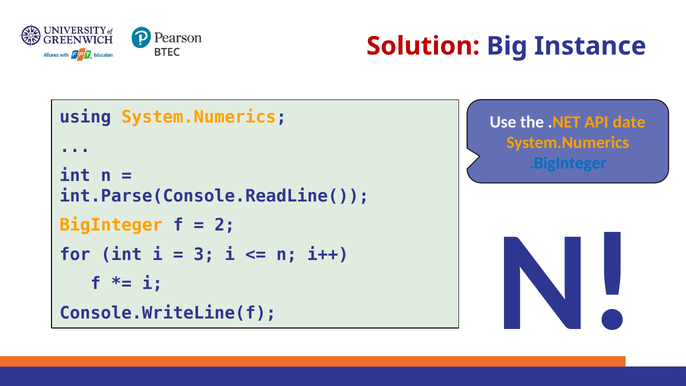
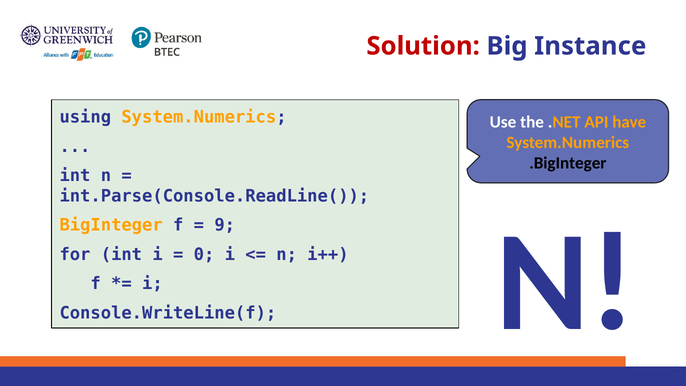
date: date -> have
.BigInteger colour: blue -> black
2: 2 -> 9
3: 3 -> 0
